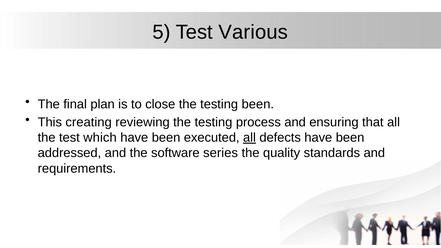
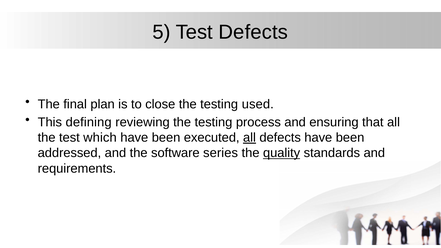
Test Various: Various -> Defects
testing been: been -> used
creating: creating -> defining
quality underline: none -> present
